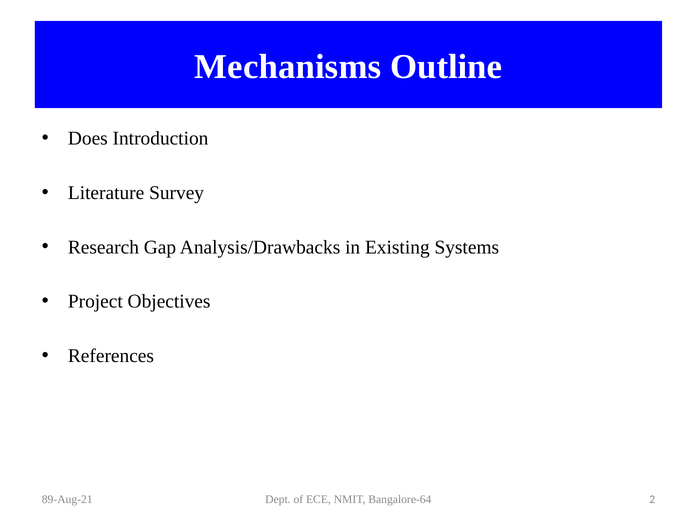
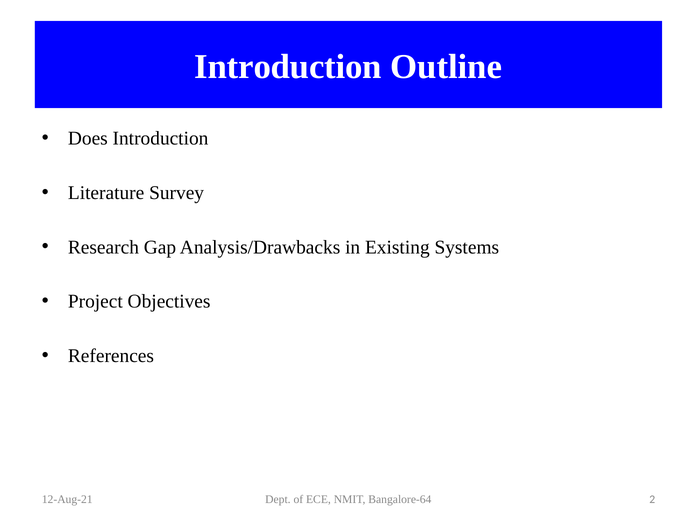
Mechanisms at (288, 67): Mechanisms -> Introduction
89-Aug-21: 89-Aug-21 -> 12-Aug-21
